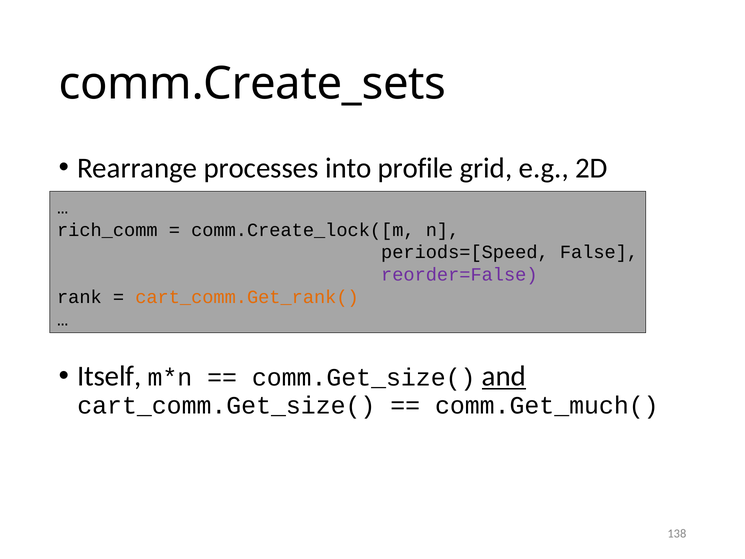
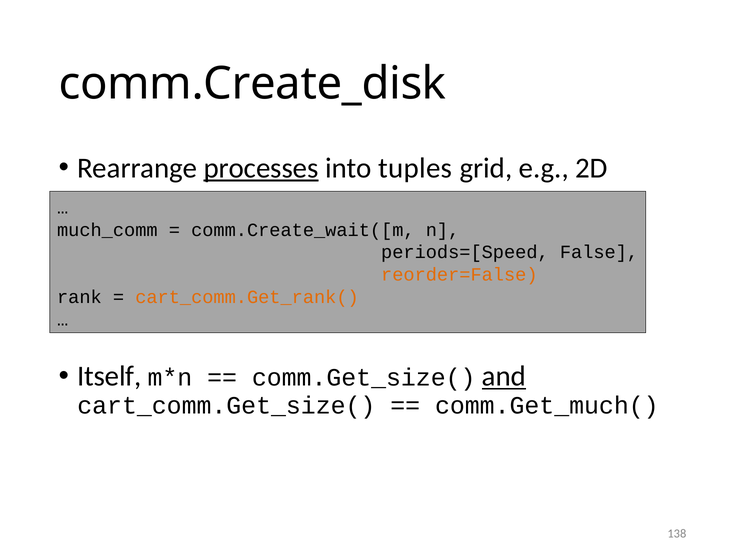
comm.Create_sets: comm.Create_sets -> comm.Create_disk
processes underline: none -> present
profile: profile -> tuples
rich_comm: rich_comm -> much_comm
comm.Create_lock([m: comm.Create_lock([m -> comm.Create_wait([m
reorder=False colour: purple -> orange
